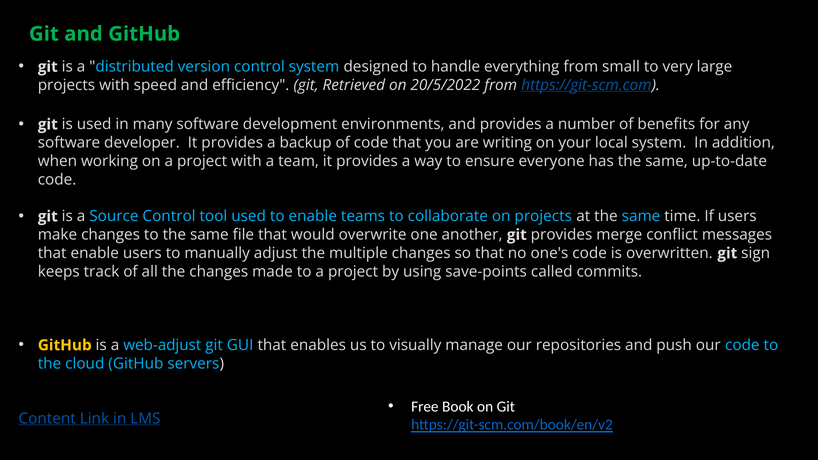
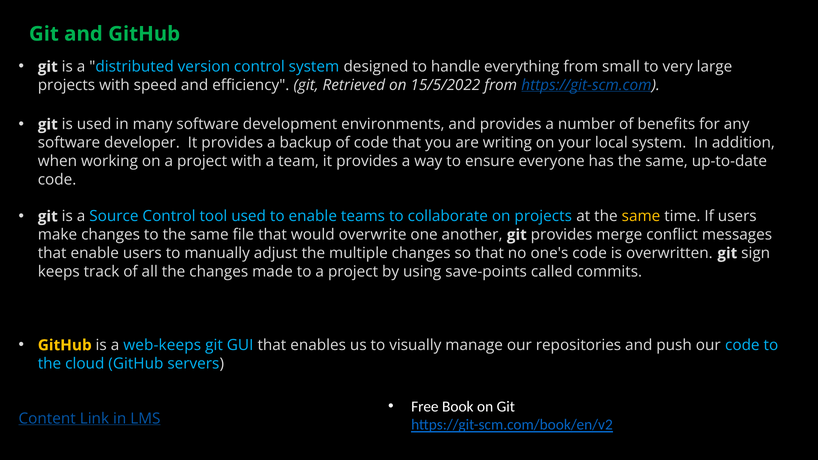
20/5/2022: 20/5/2022 -> 15/5/2022
same at (641, 216) colour: light blue -> yellow
web-adjust: web-adjust -> web-keeps
